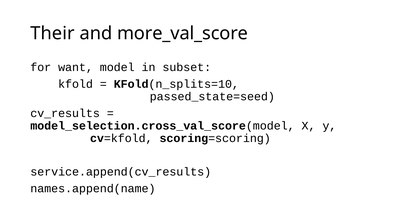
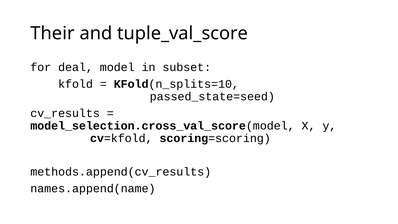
more_val_score: more_val_score -> tuple_val_score
want: want -> deal
service.append(cv_results: service.append(cv_results -> methods.append(cv_results
